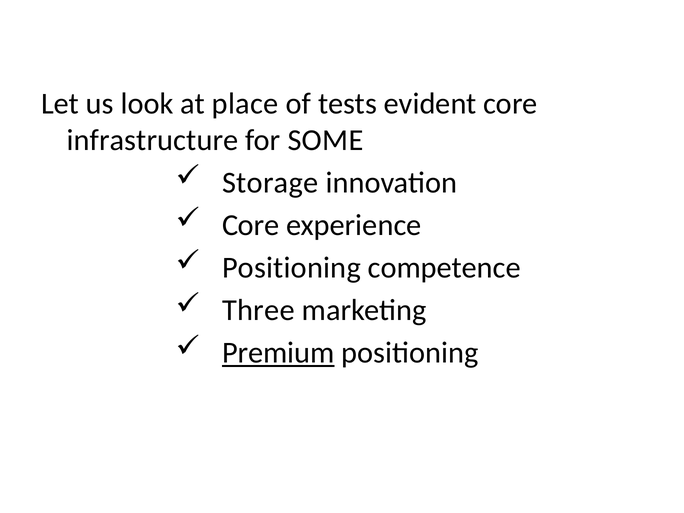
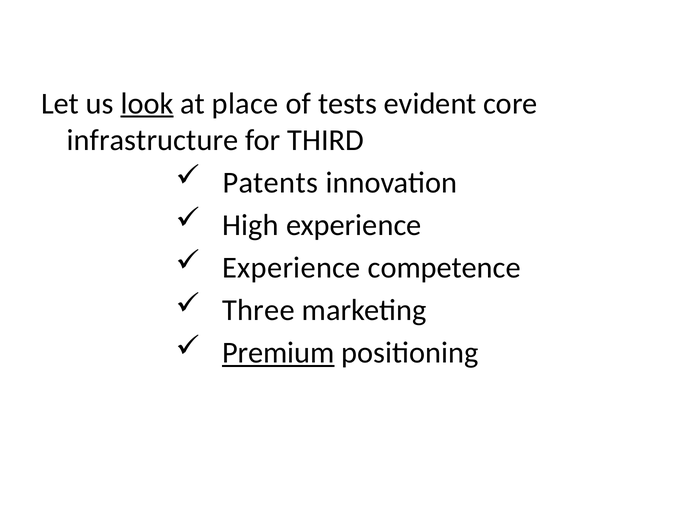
look underline: none -> present
SOME: SOME -> THIRD
Storage: Storage -> Patents
Core at (251, 225): Core -> High
Positioning at (291, 268): Positioning -> Experience
